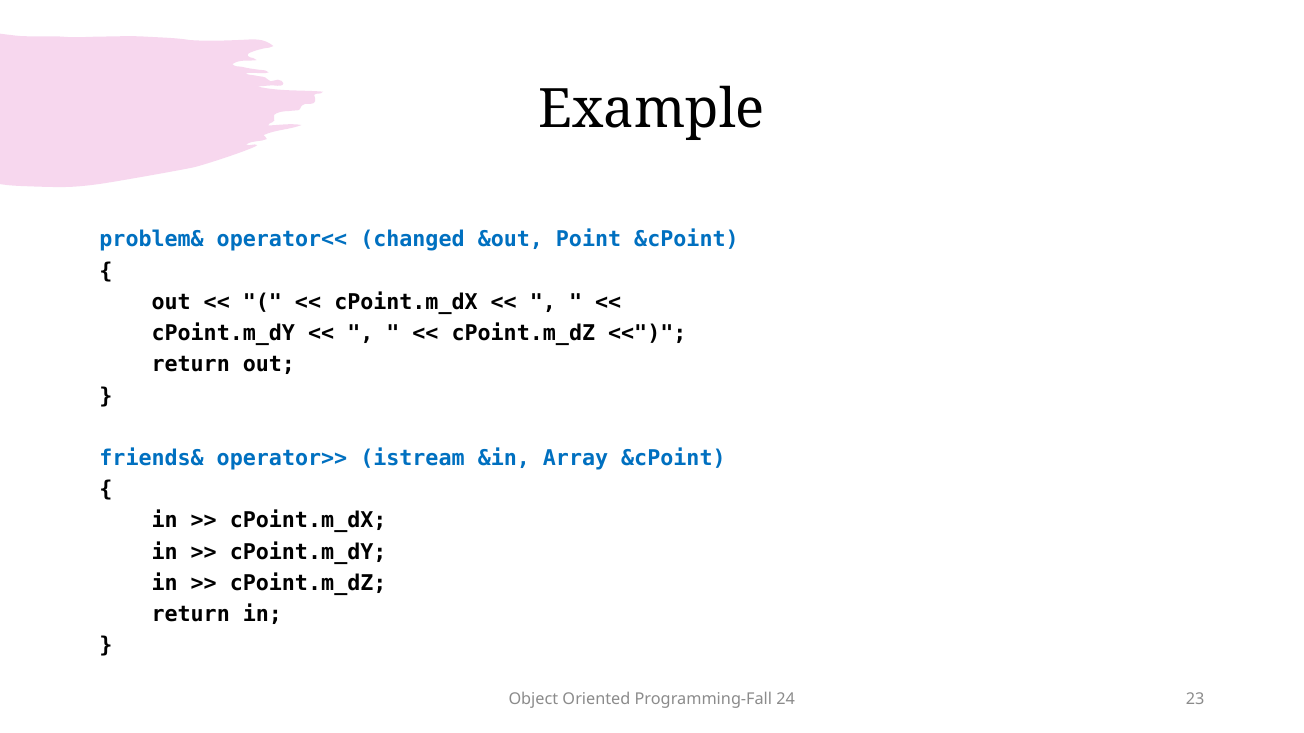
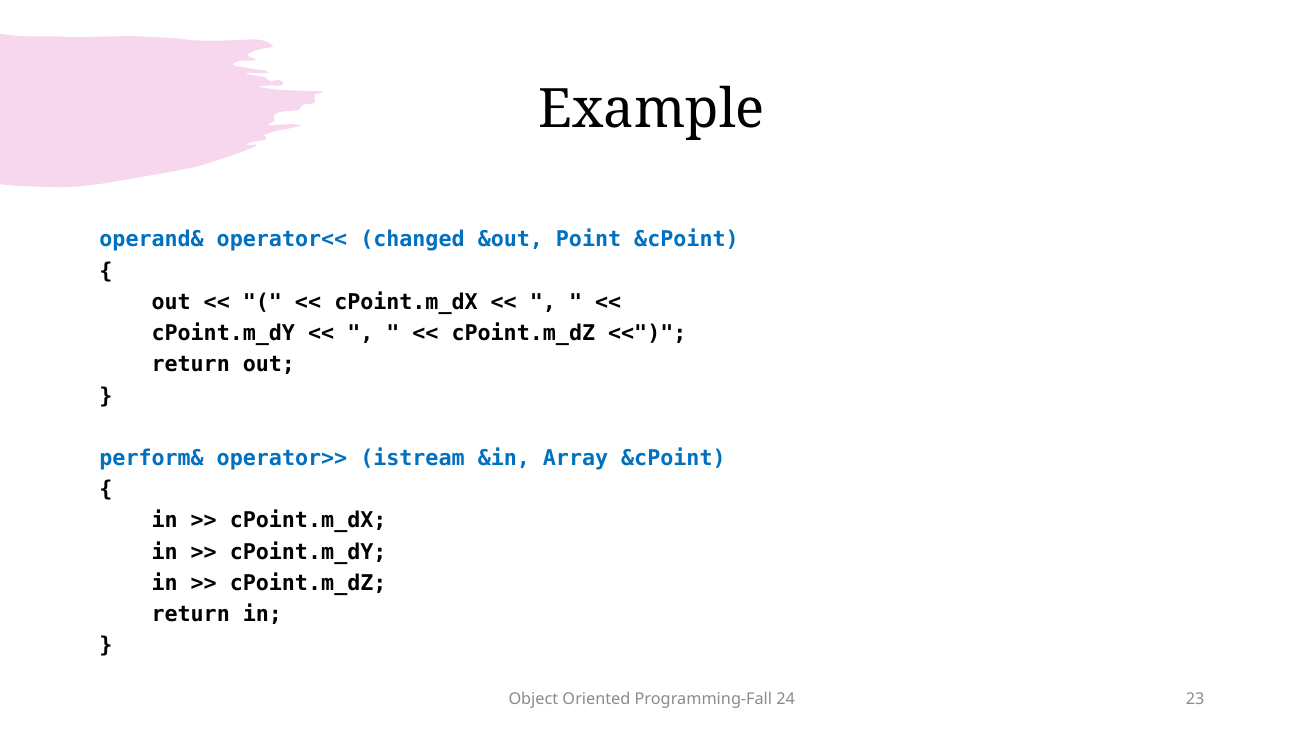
problem&: problem& -> operand&
friends&: friends& -> perform&
